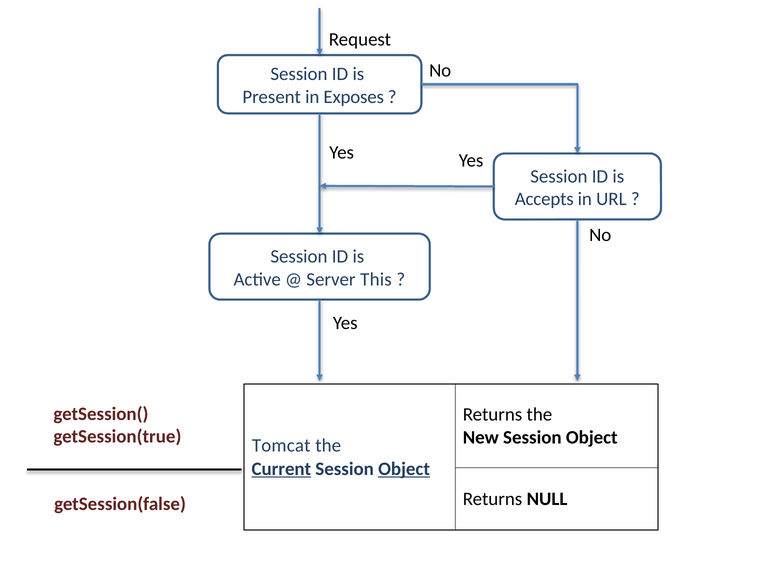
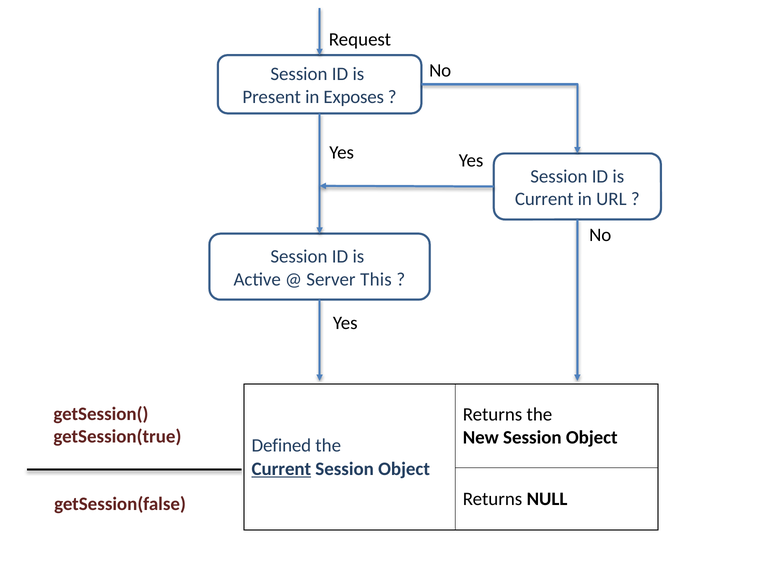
Accepts at (544, 199): Accepts -> Current
Tomcat: Tomcat -> Defined
Object at (404, 468) underline: present -> none
